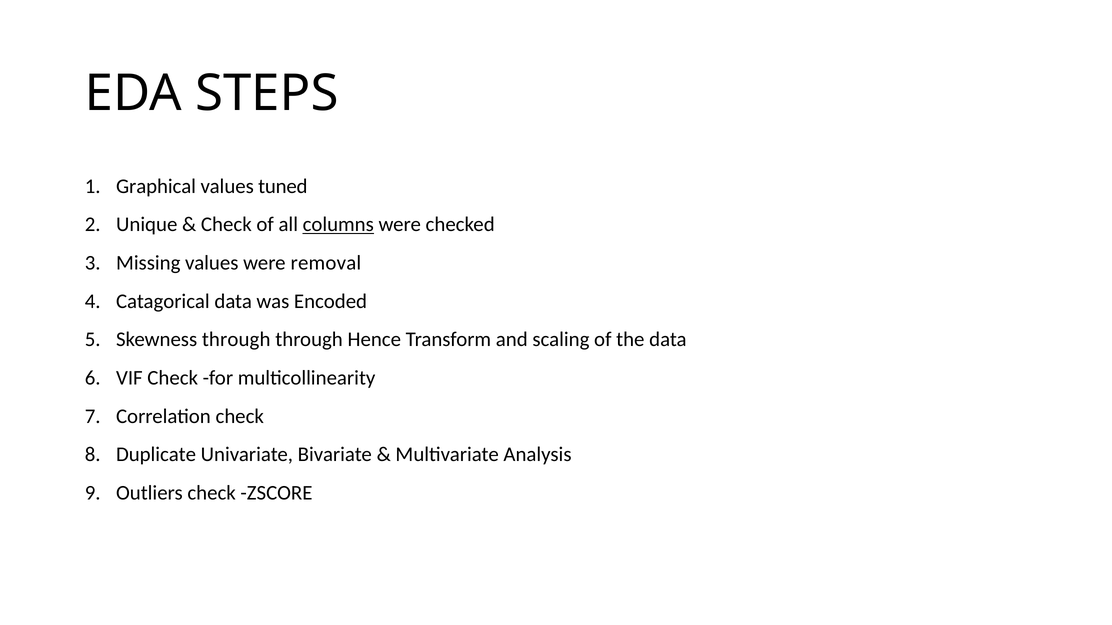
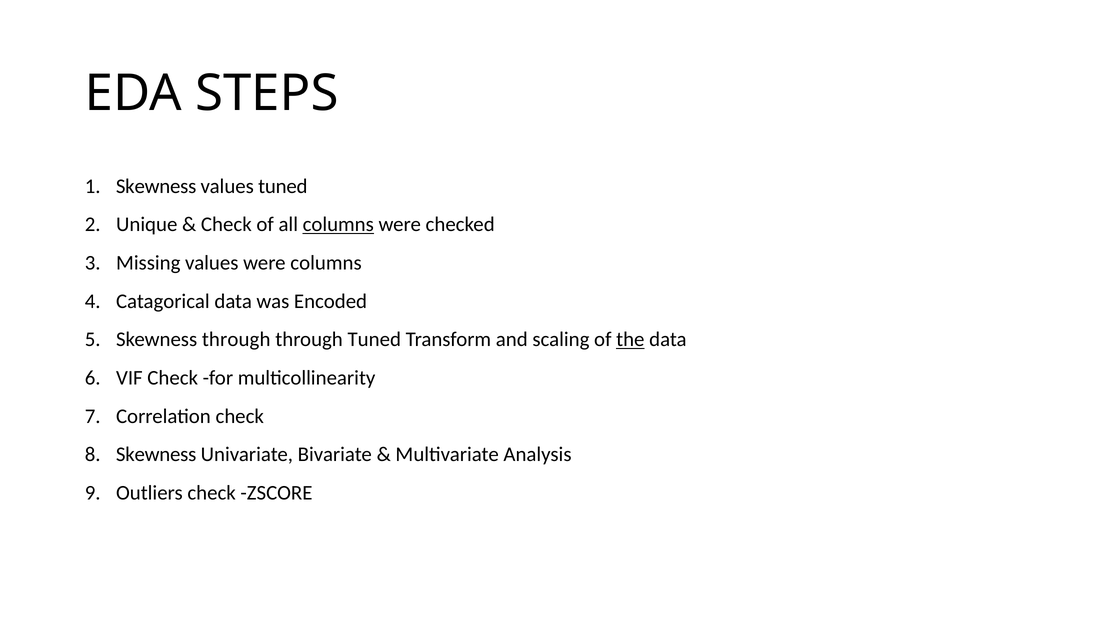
Graphical at (156, 186): Graphical -> Skewness
were removal: removal -> columns
through Hence: Hence -> Tuned
the underline: none -> present
Duplicate at (156, 455): Duplicate -> Skewness
